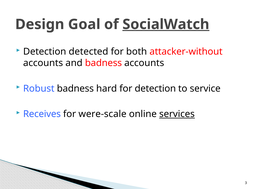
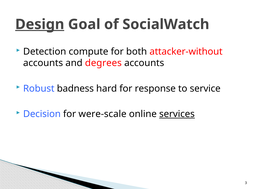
Design underline: none -> present
SocialWatch underline: present -> none
detected: detected -> compute
and badness: badness -> degrees
for detection: detection -> response
Receives: Receives -> Decision
